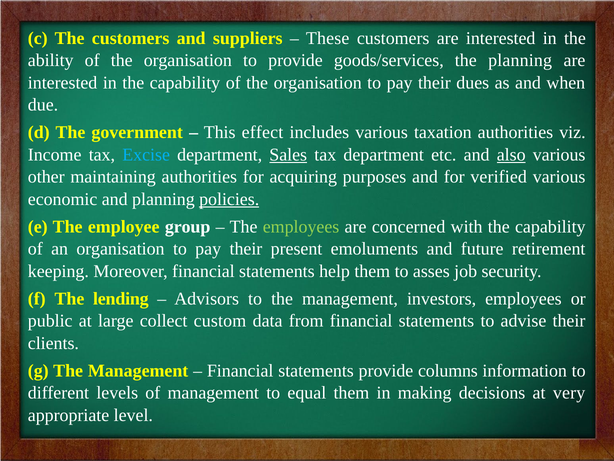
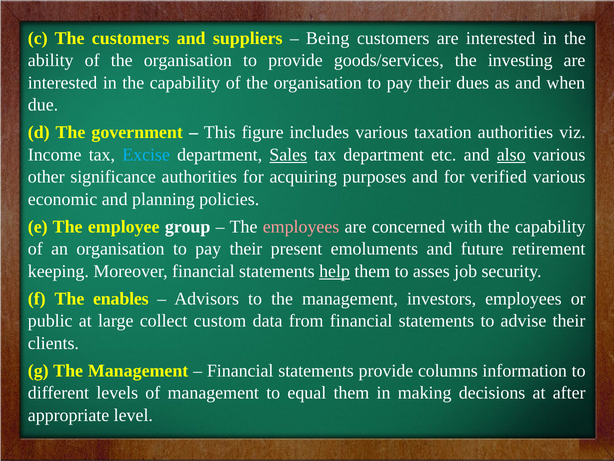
These: These -> Being
the planning: planning -> investing
effect: effect -> figure
maintaining: maintaining -> significance
policies underline: present -> none
employees at (301, 227) colour: light green -> pink
help underline: none -> present
lending: lending -> enables
very: very -> after
